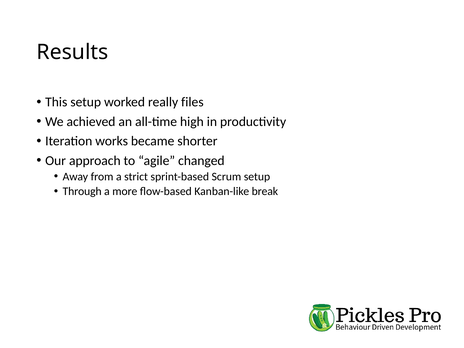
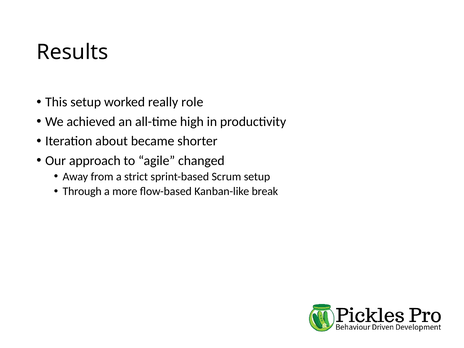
files: files -> role
works: works -> about
